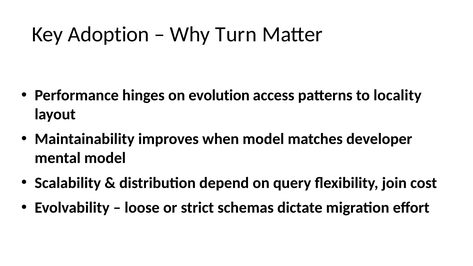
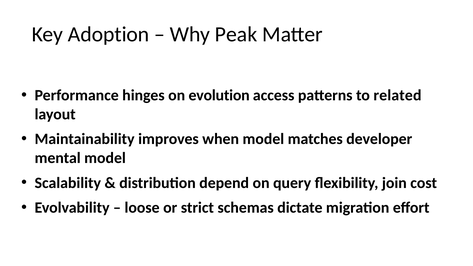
Turn: Turn -> Peak
locality: locality -> related
